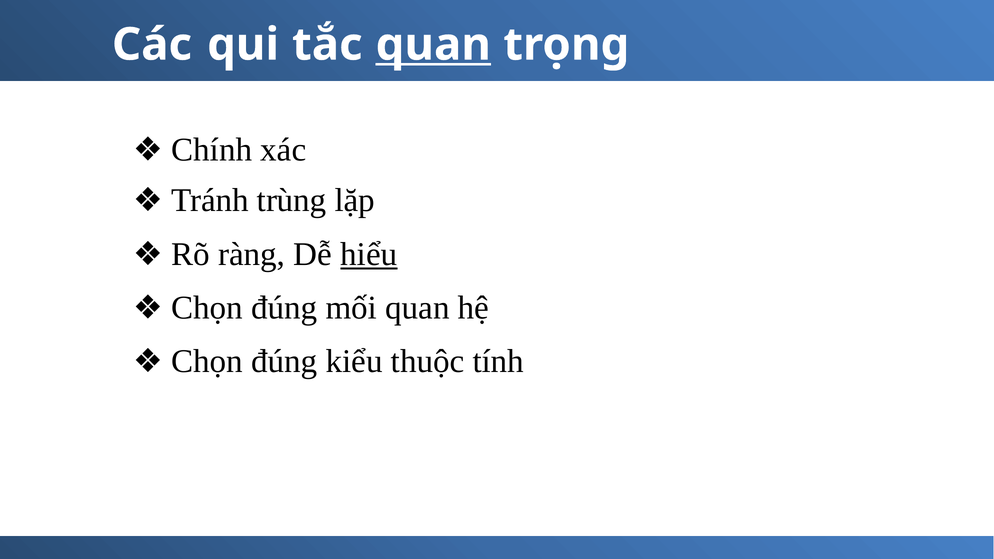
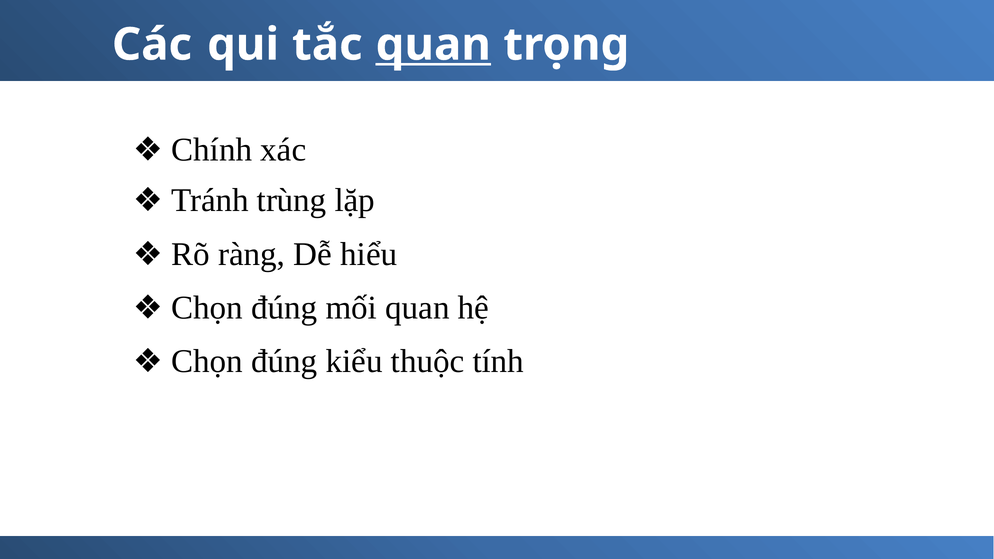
hiểu underline: present -> none
